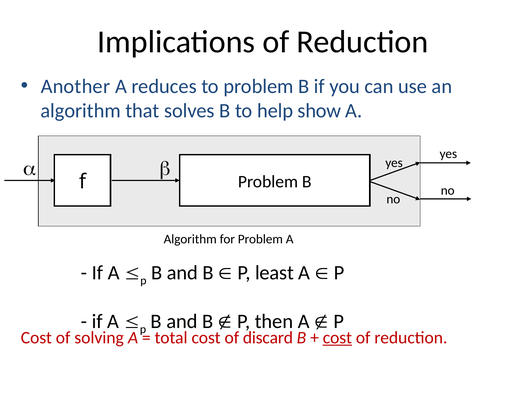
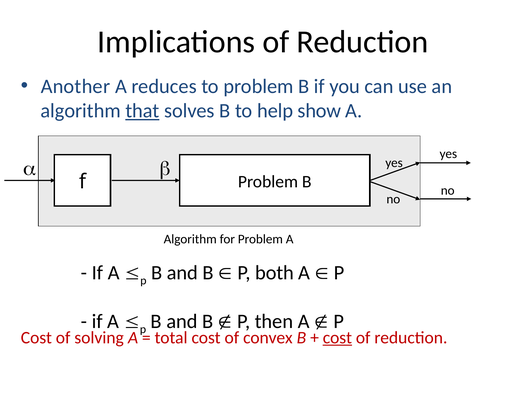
that underline: none -> present
least: least -> both
discard: discard -> convex
